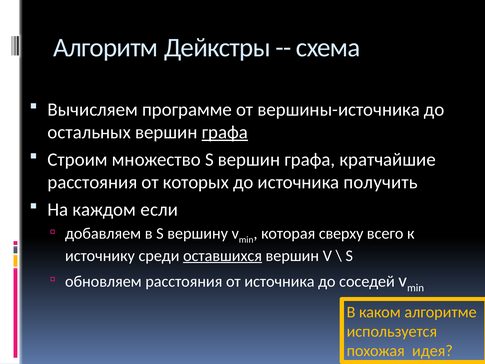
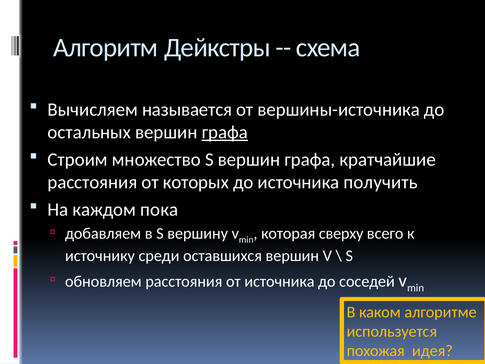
программе: программе -> называется
если: если -> пока
оставшихся underline: present -> none
